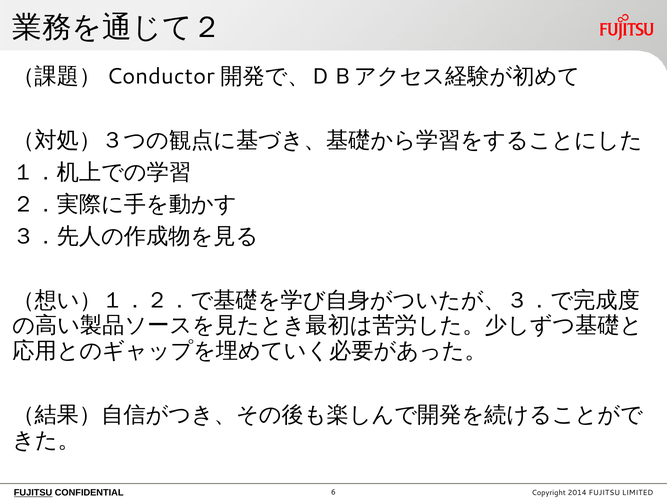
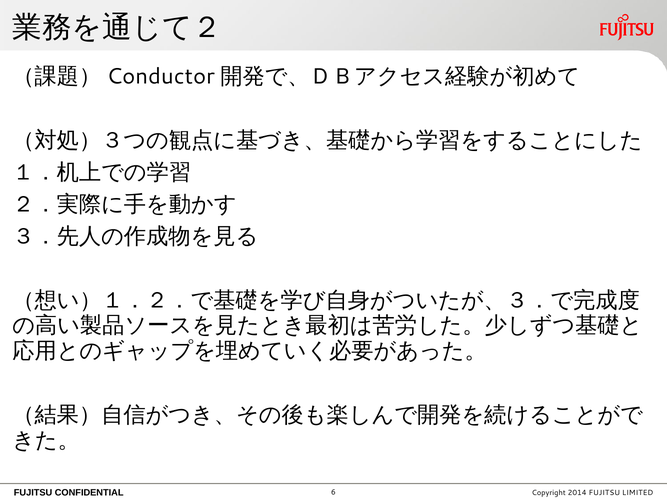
FUJITSU at (33, 493) underline: present -> none
